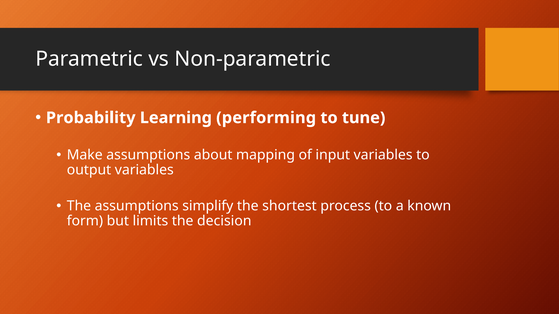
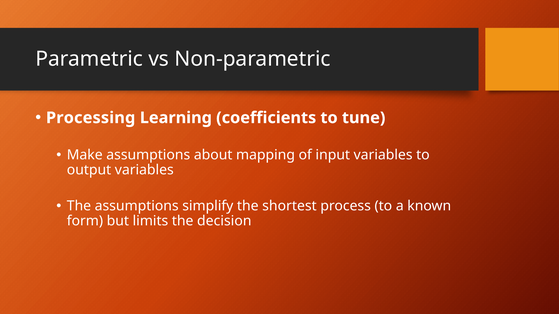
Probability: Probability -> Processing
performing: performing -> coefficients
